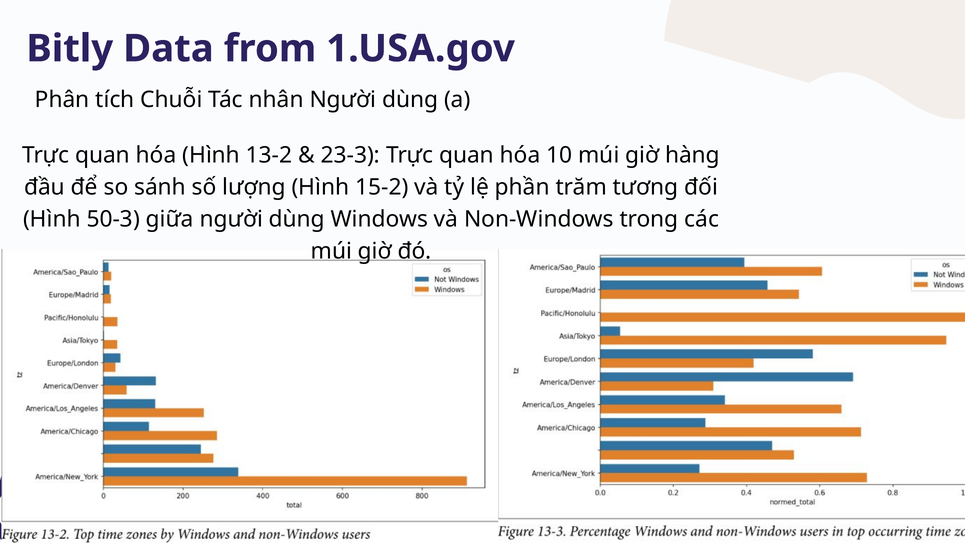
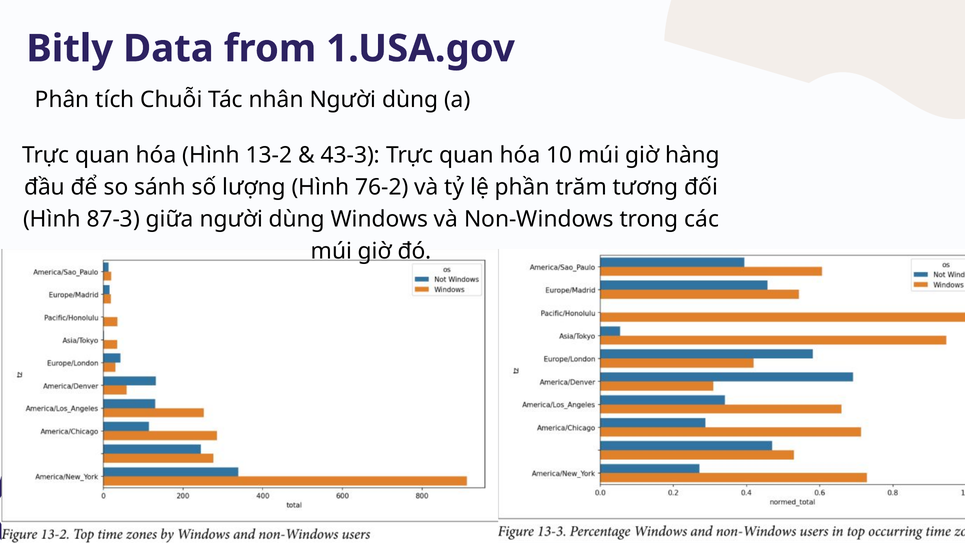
23-3: 23-3 -> 43-3
15-2: 15-2 -> 76-2
50-3: 50-3 -> 87-3
